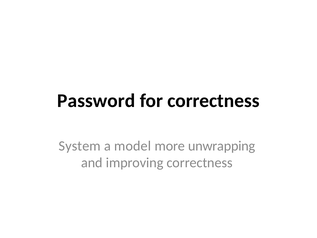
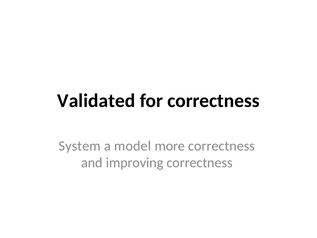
Password: Password -> Validated
more unwrapping: unwrapping -> correctness
